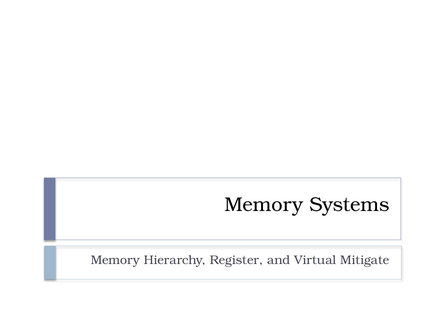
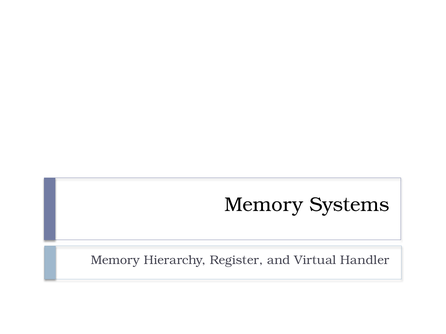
Mitigate: Mitigate -> Handler
